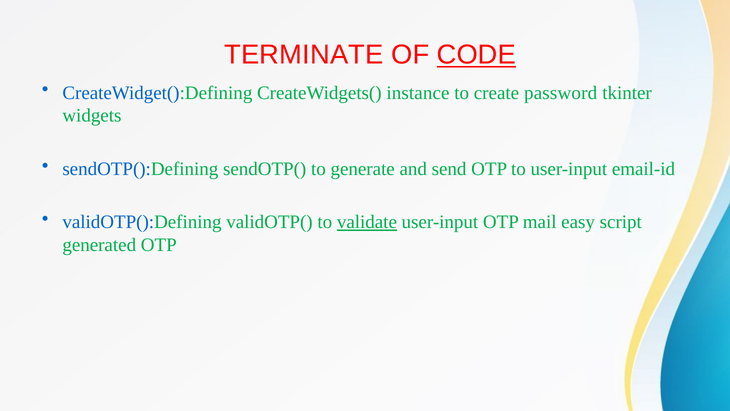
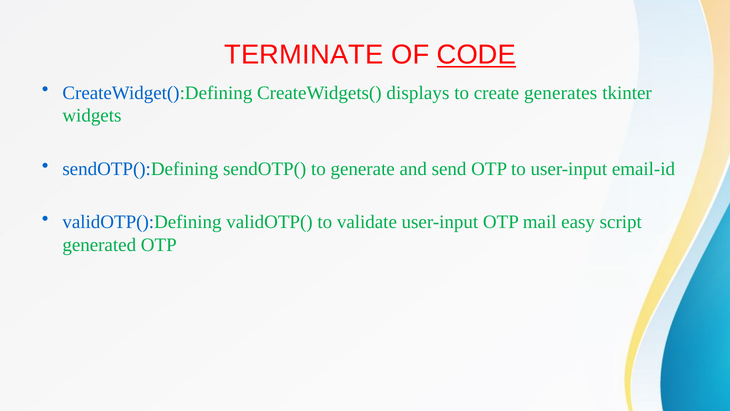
instance: instance -> displays
password: password -> generates
validate underline: present -> none
